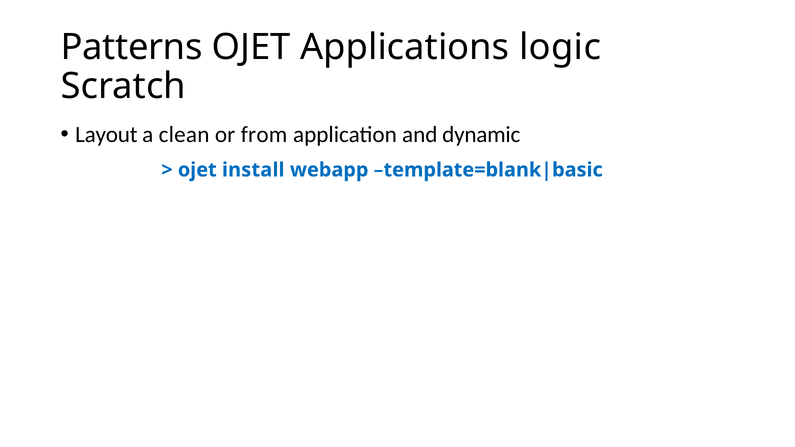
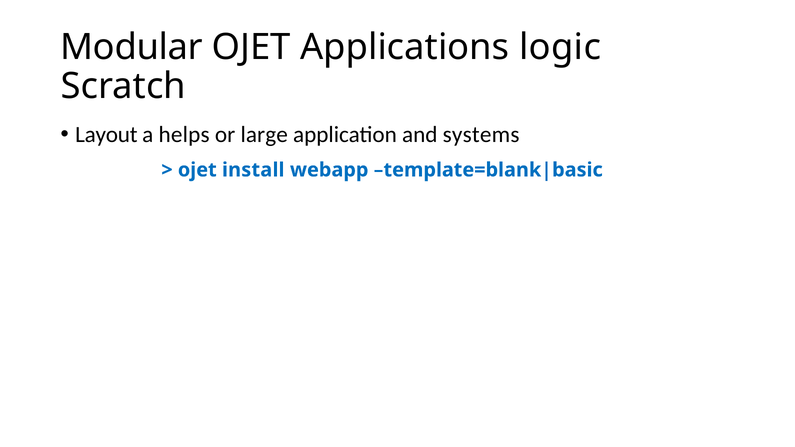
Patterns: Patterns -> Modular
clean: clean -> helps
from: from -> large
dynamic: dynamic -> systems
